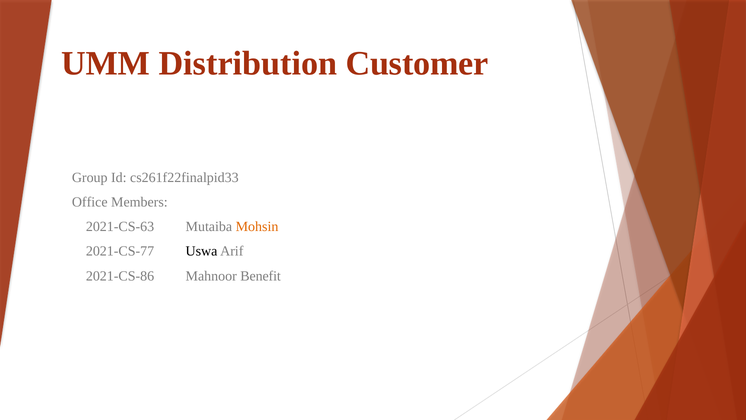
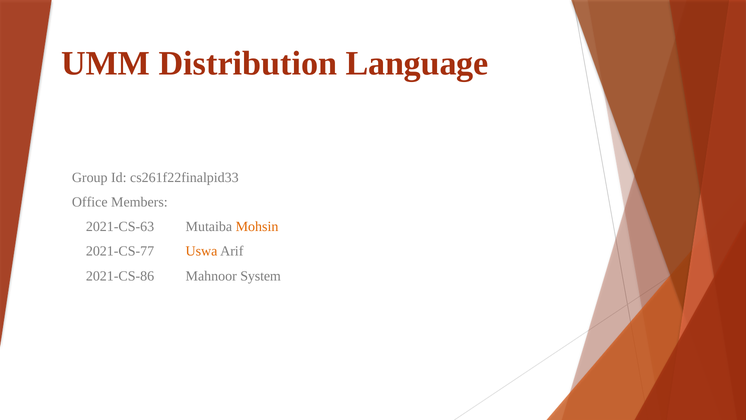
Customer: Customer -> Language
Uswa colour: black -> orange
Benefit: Benefit -> System
